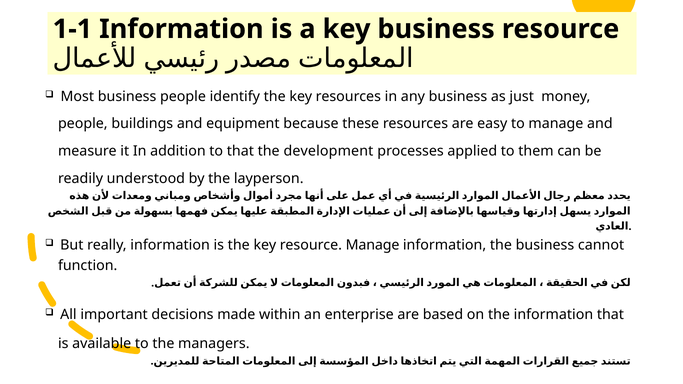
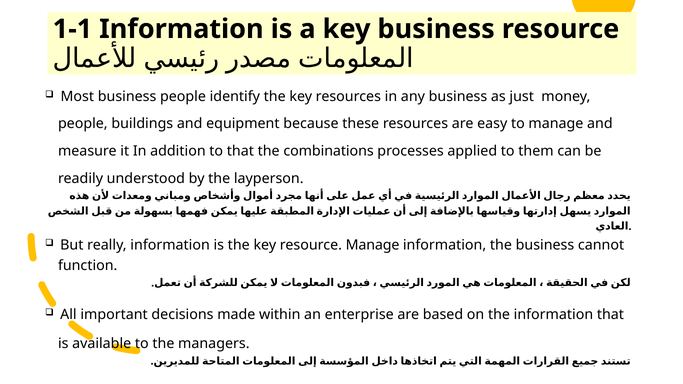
development: development -> combinations
